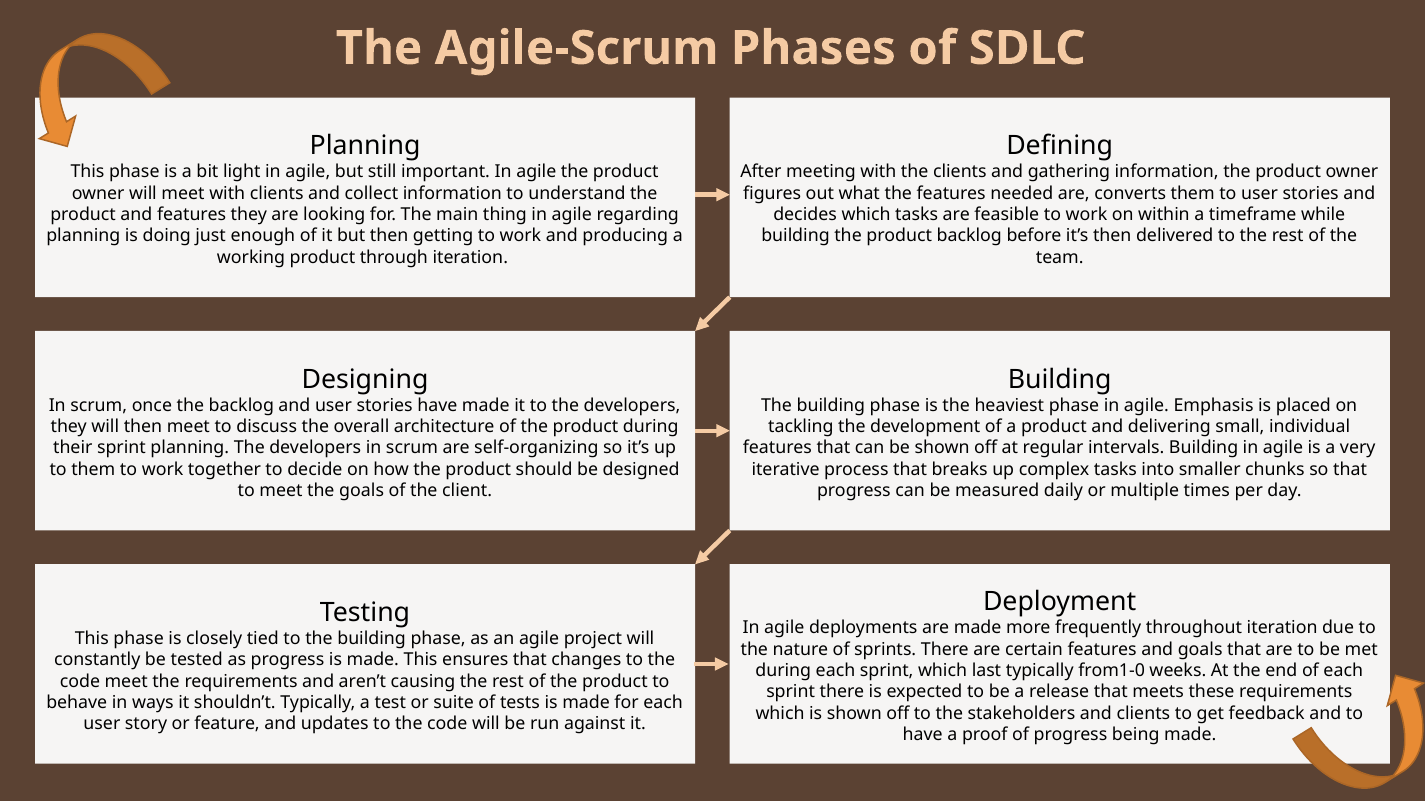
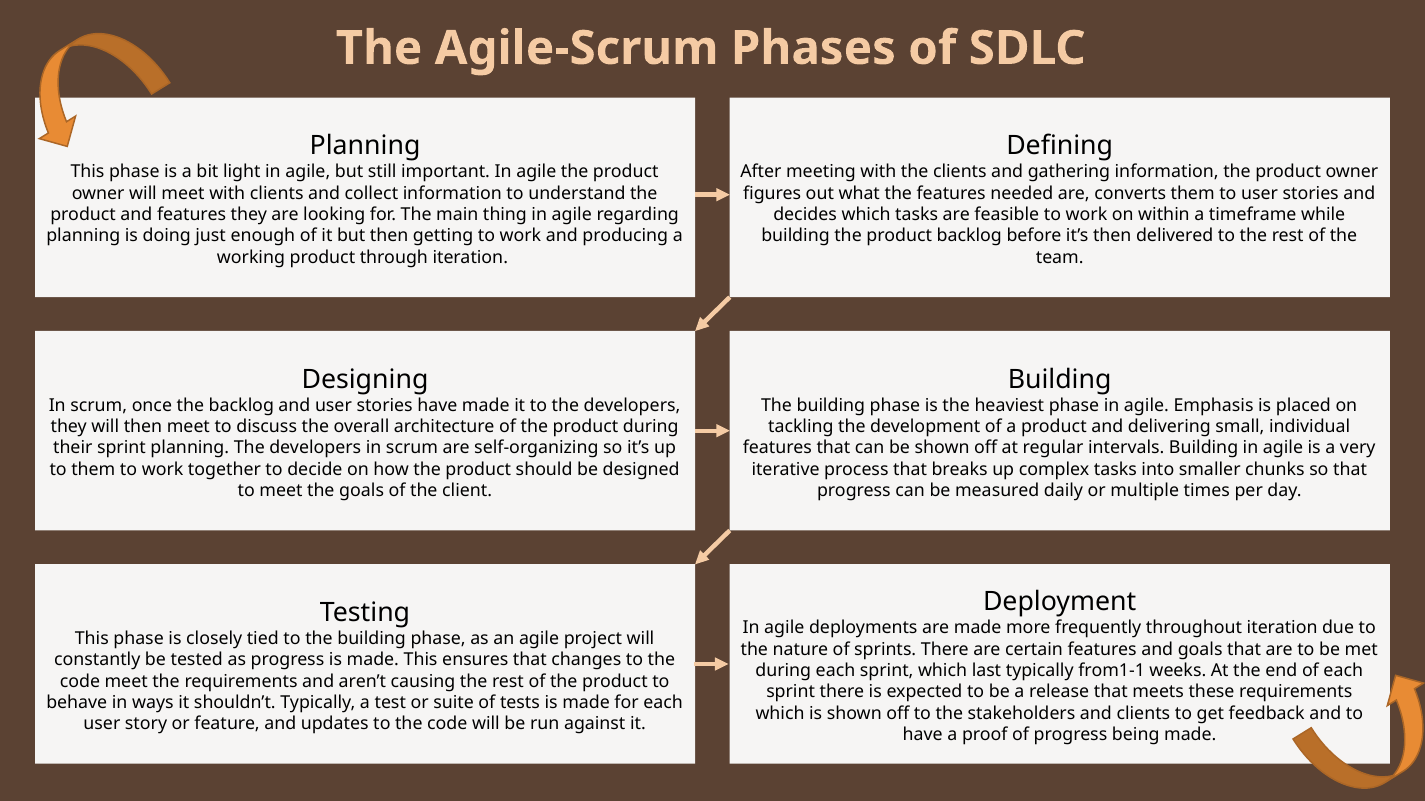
from1-0: from1-0 -> from1-1
